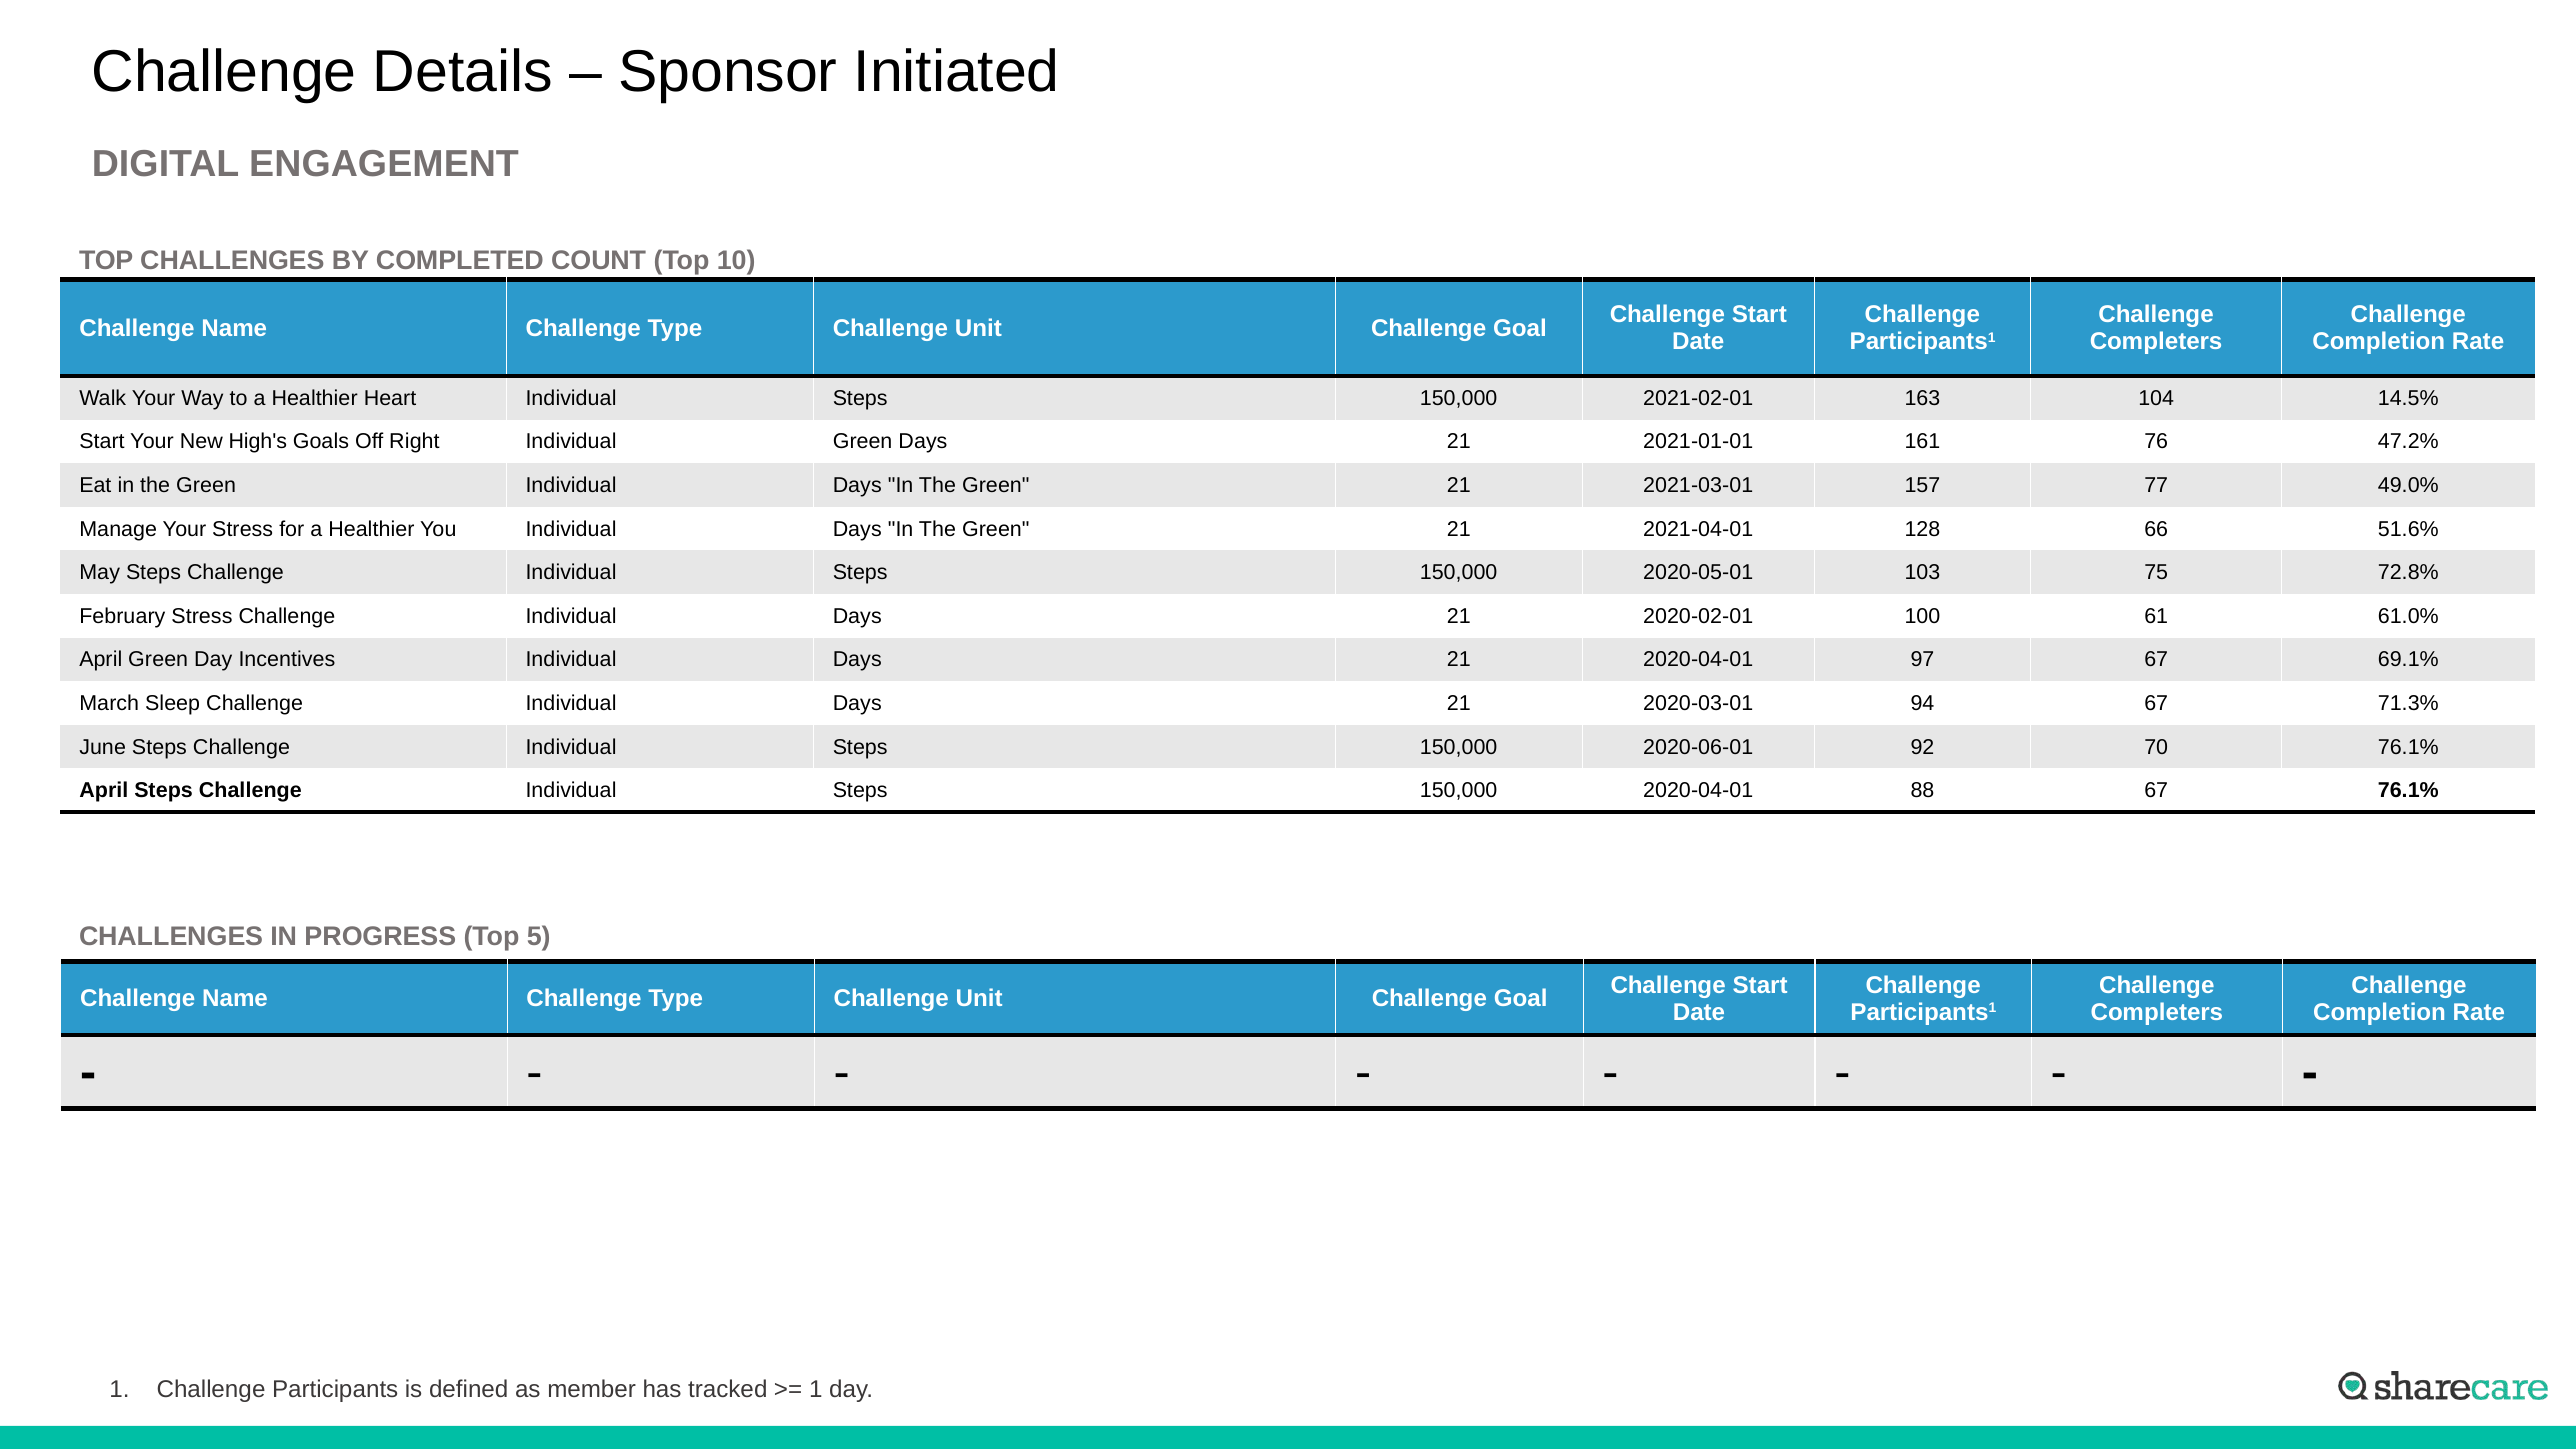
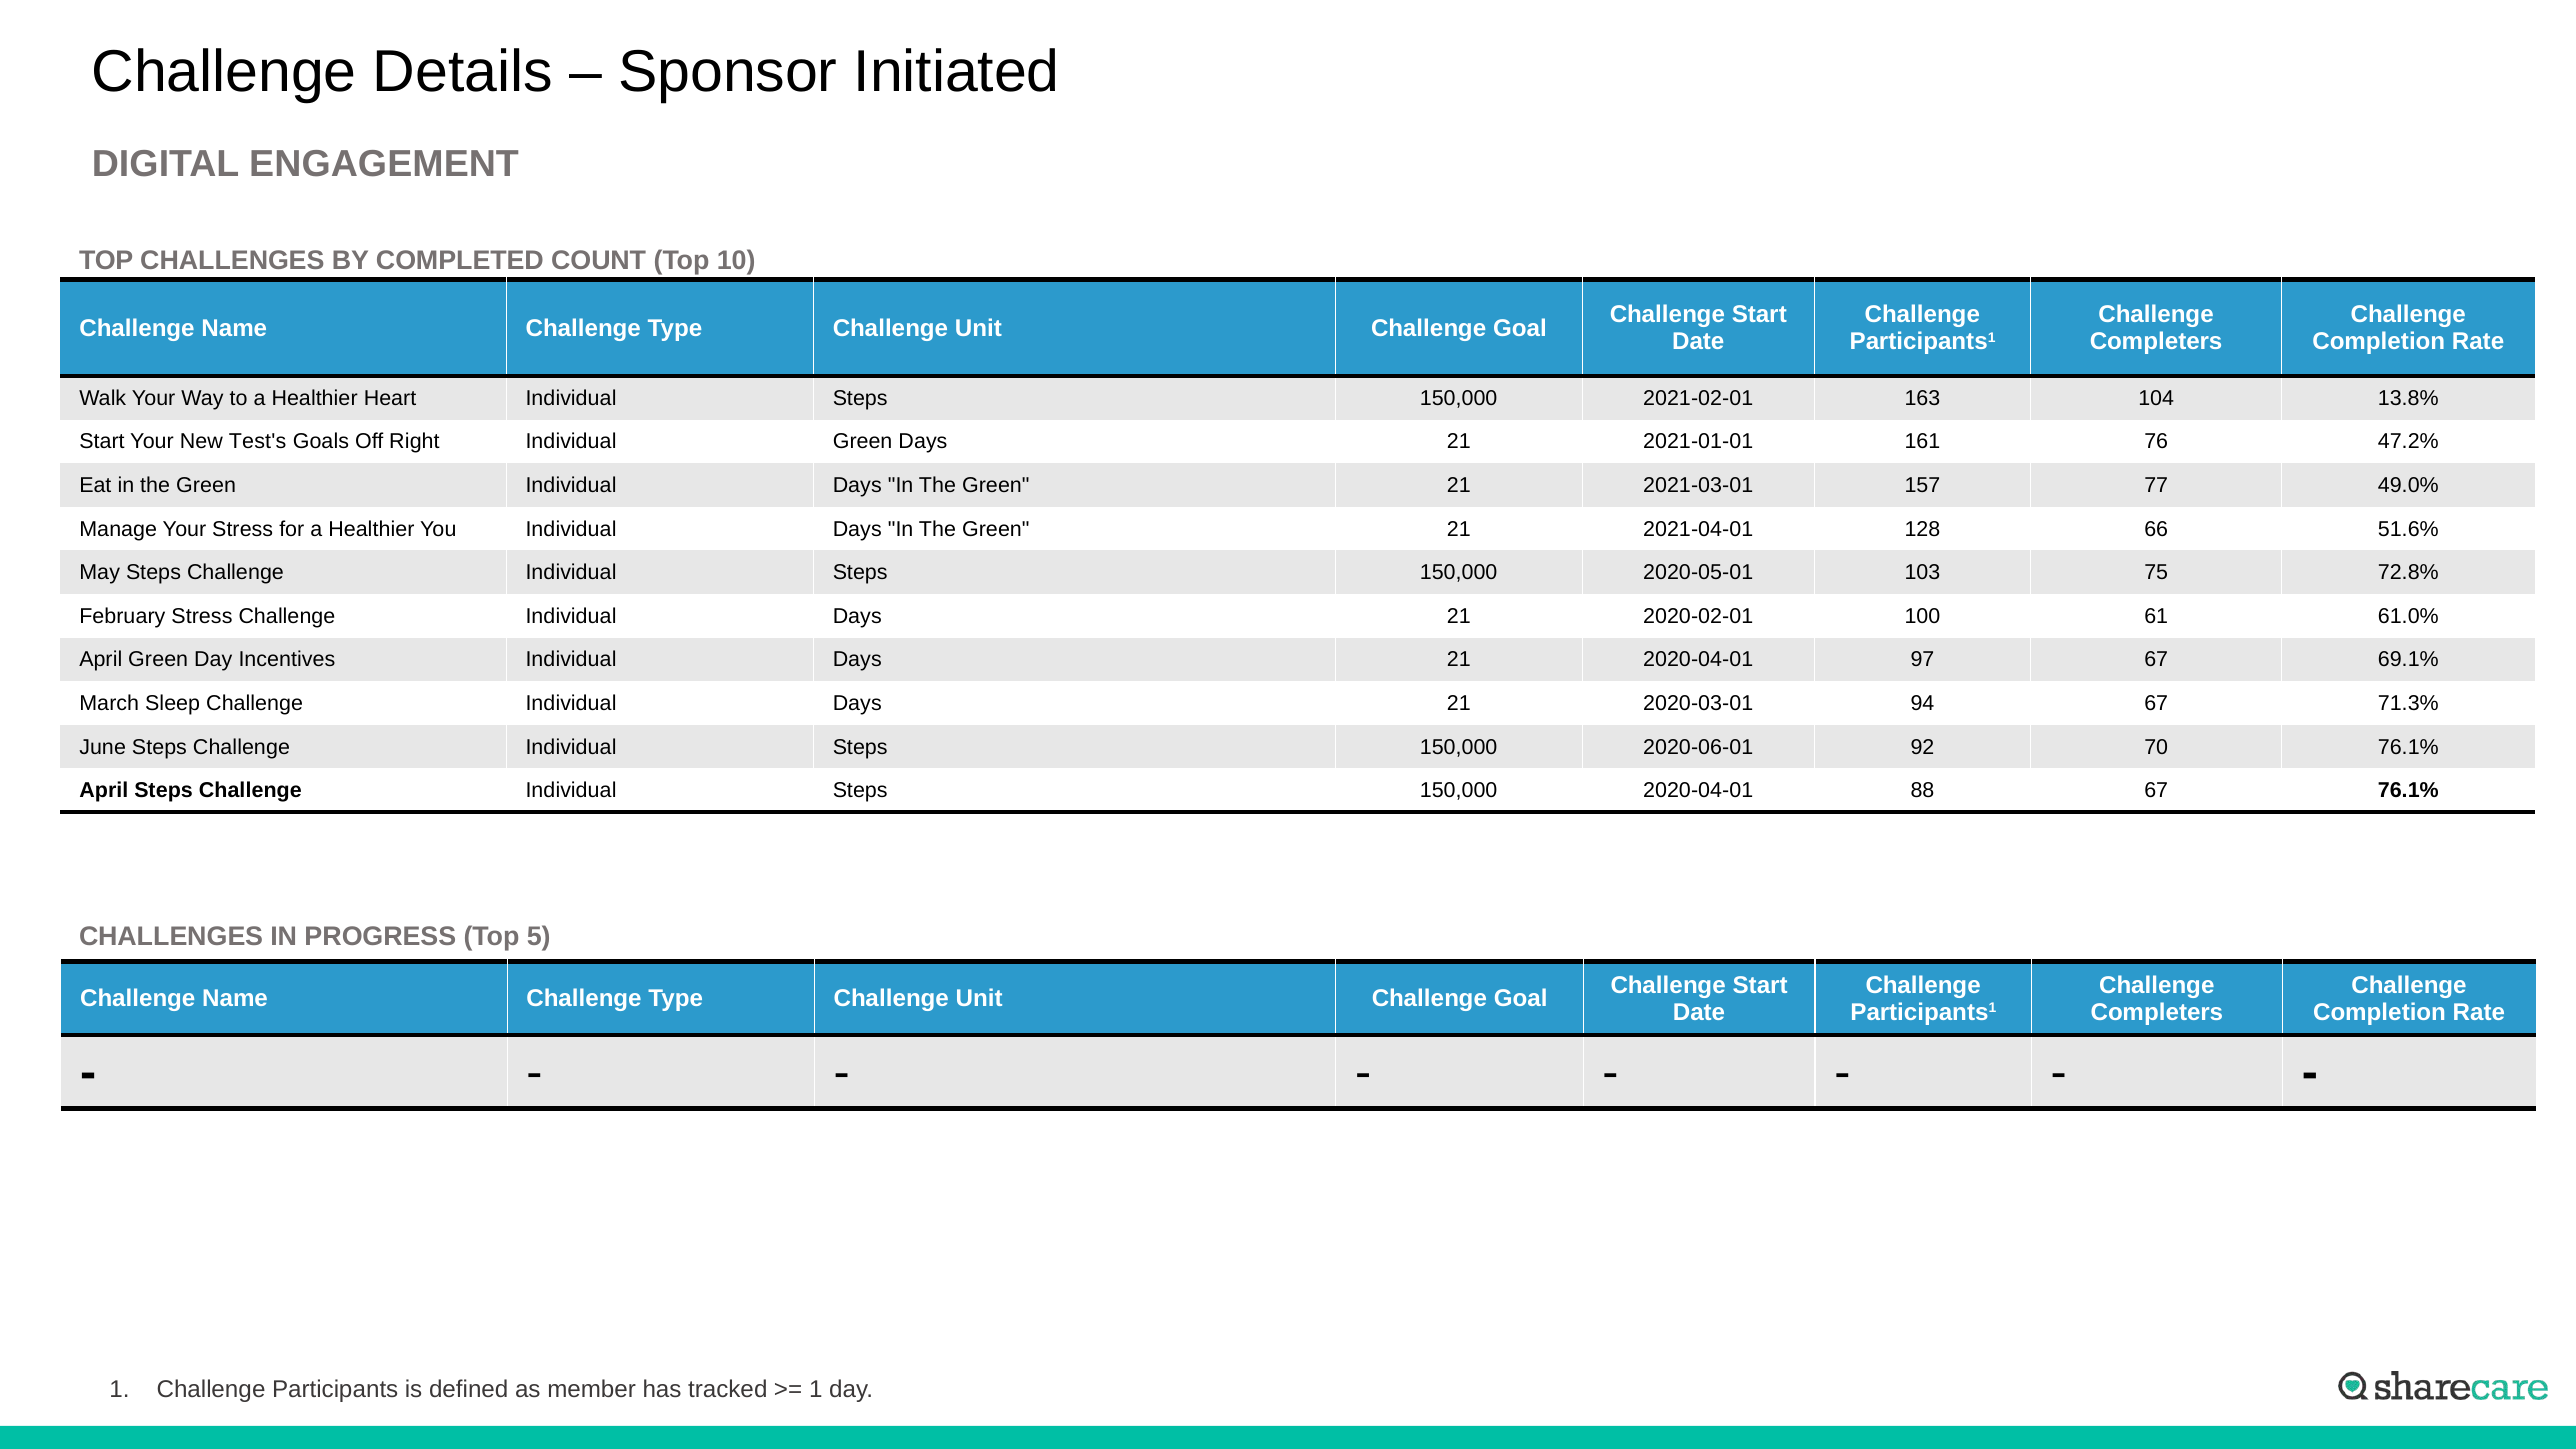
14.5%: 14.5% -> 13.8%
High's: High's -> Test's
